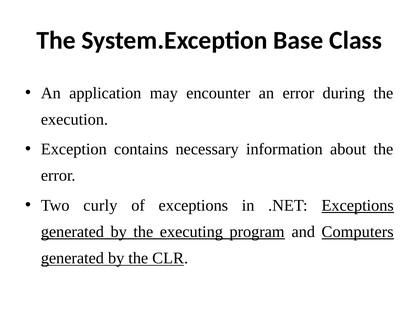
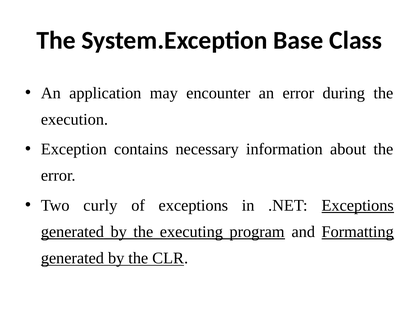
Computers: Computers -> Formatting
